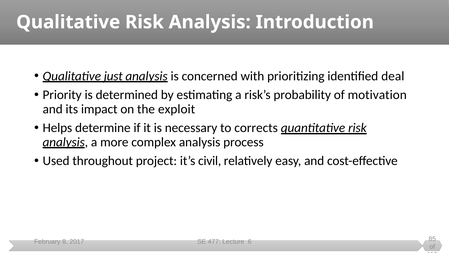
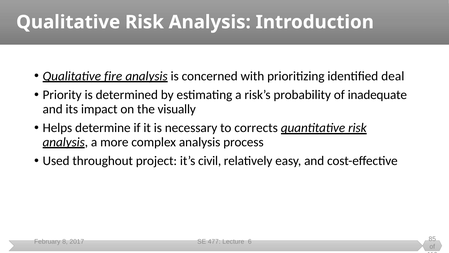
just: just -> fire
motivation: motivation -> inadequate
exploit: exploit -> visually
